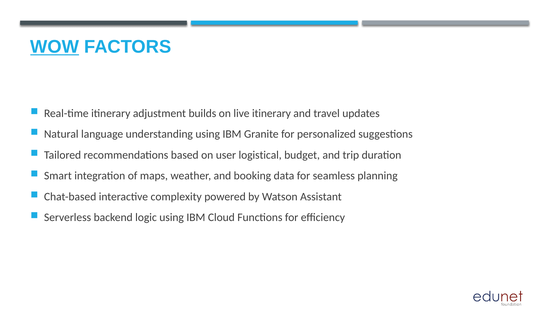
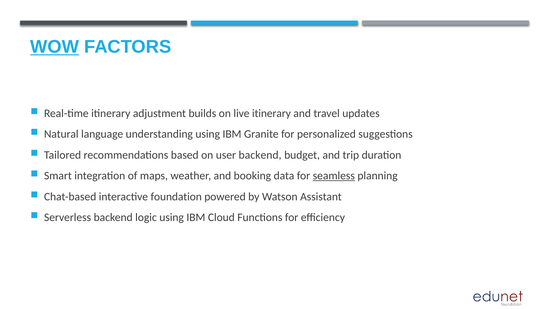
user logistical: logistical -> backend
seamless underline: none -> present
complexity: complexity -> foundation
